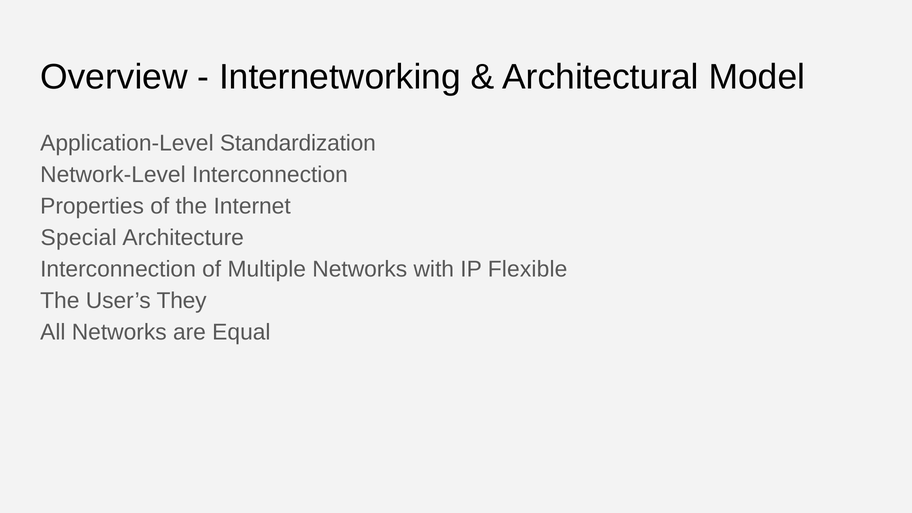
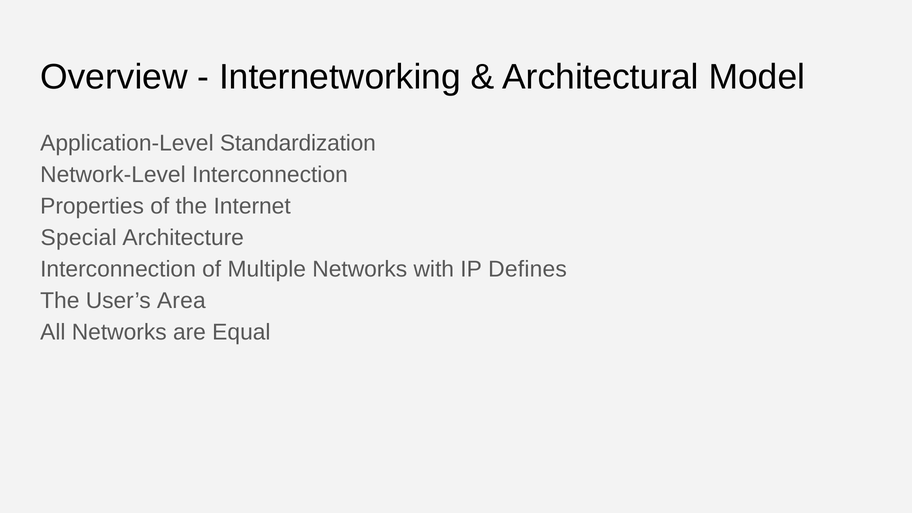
Flexible: Flexible -> Defines
They: They -> Area
